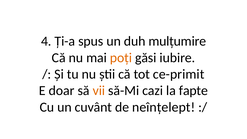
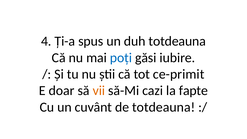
duh mulțumire: mulțumire -> totdeauna
poți colour: orange -> blue
de neînțelept: neînțelept -> totdeauna
